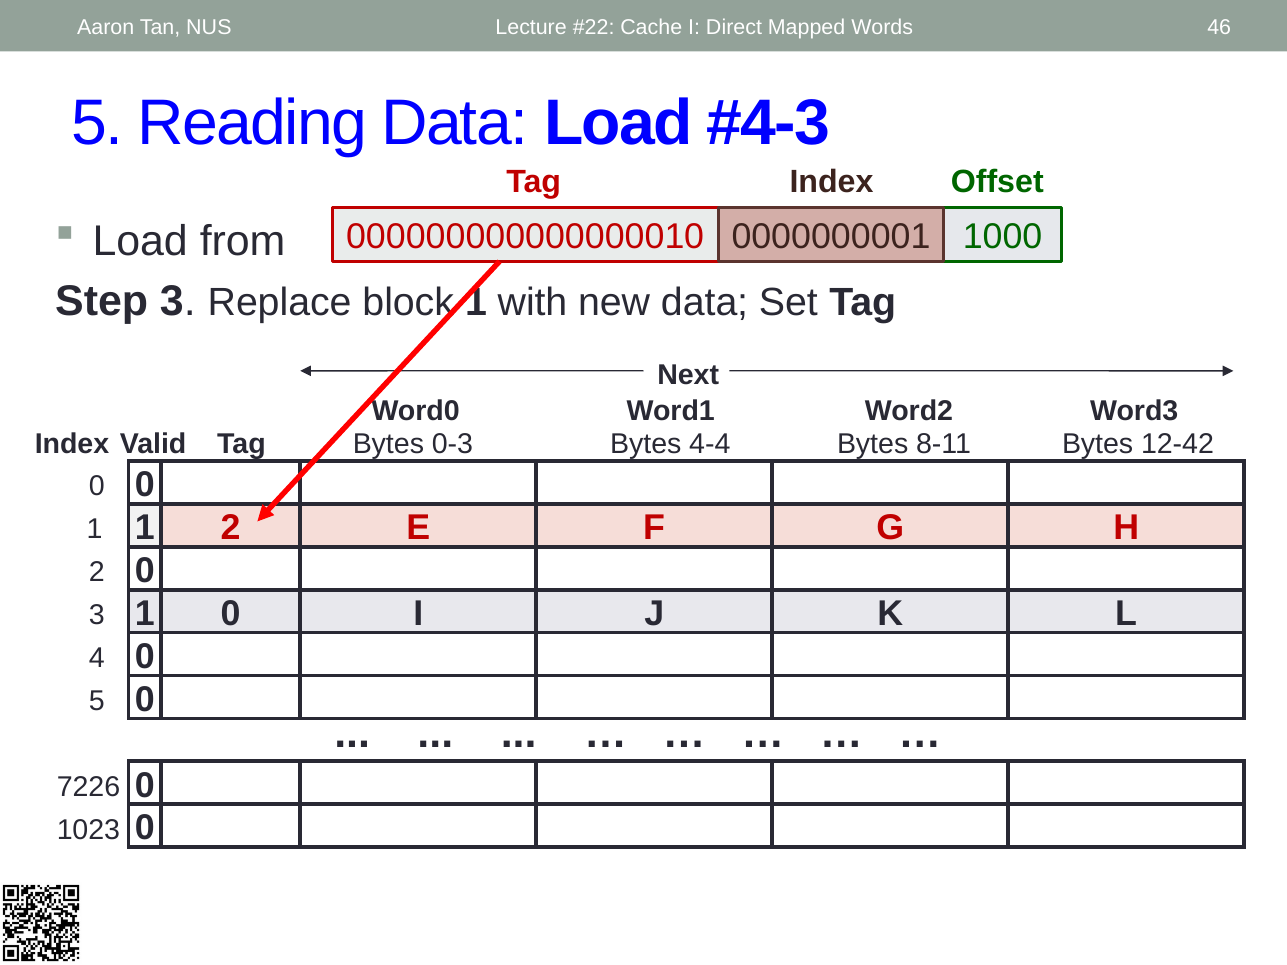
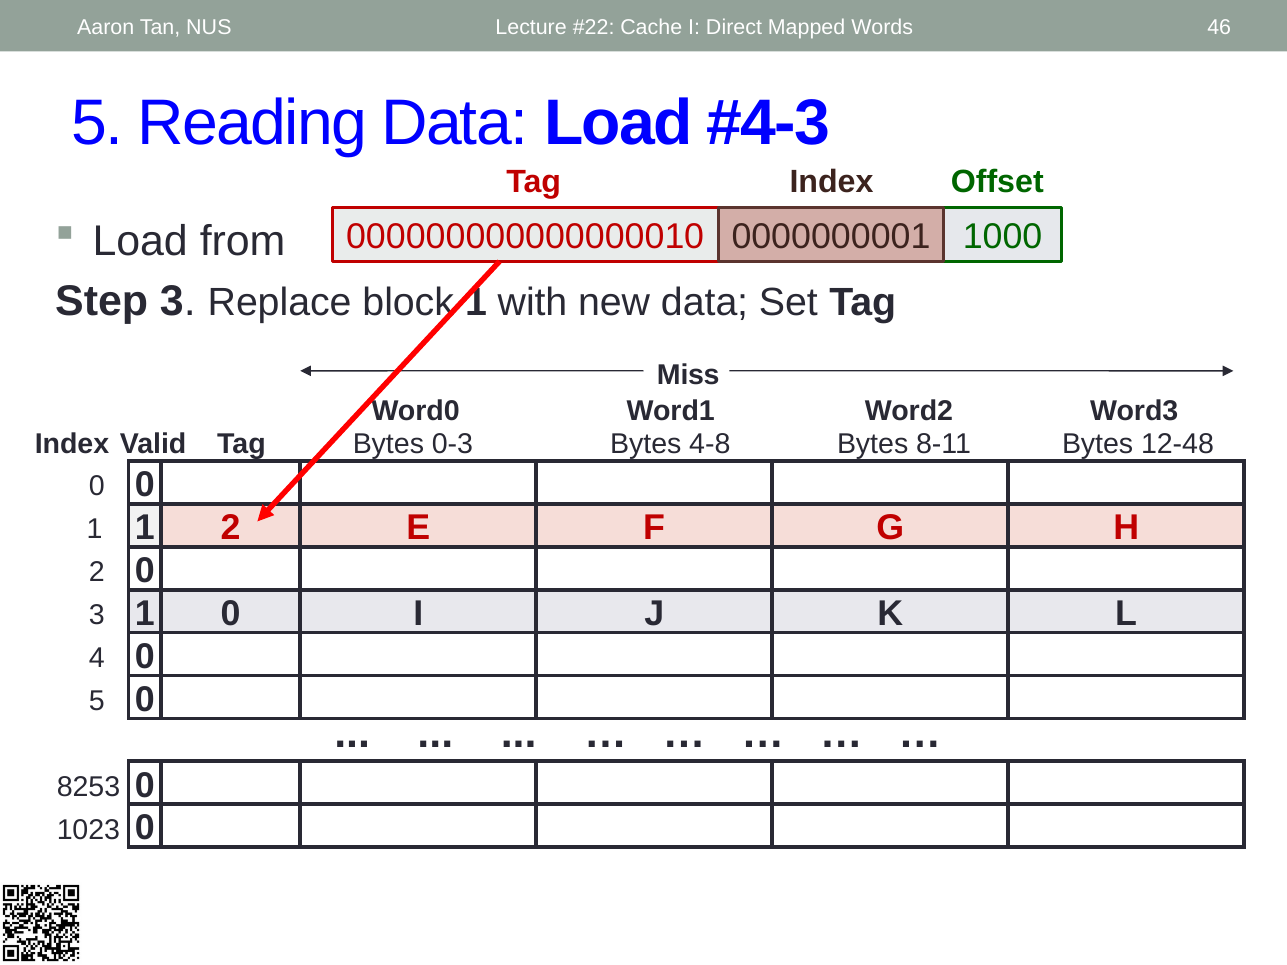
Next: Next -> Miss
4-4: 4-4 -> 4-8
12-42: 12-42 -> 12-48
7226: 7226 -> 8253
